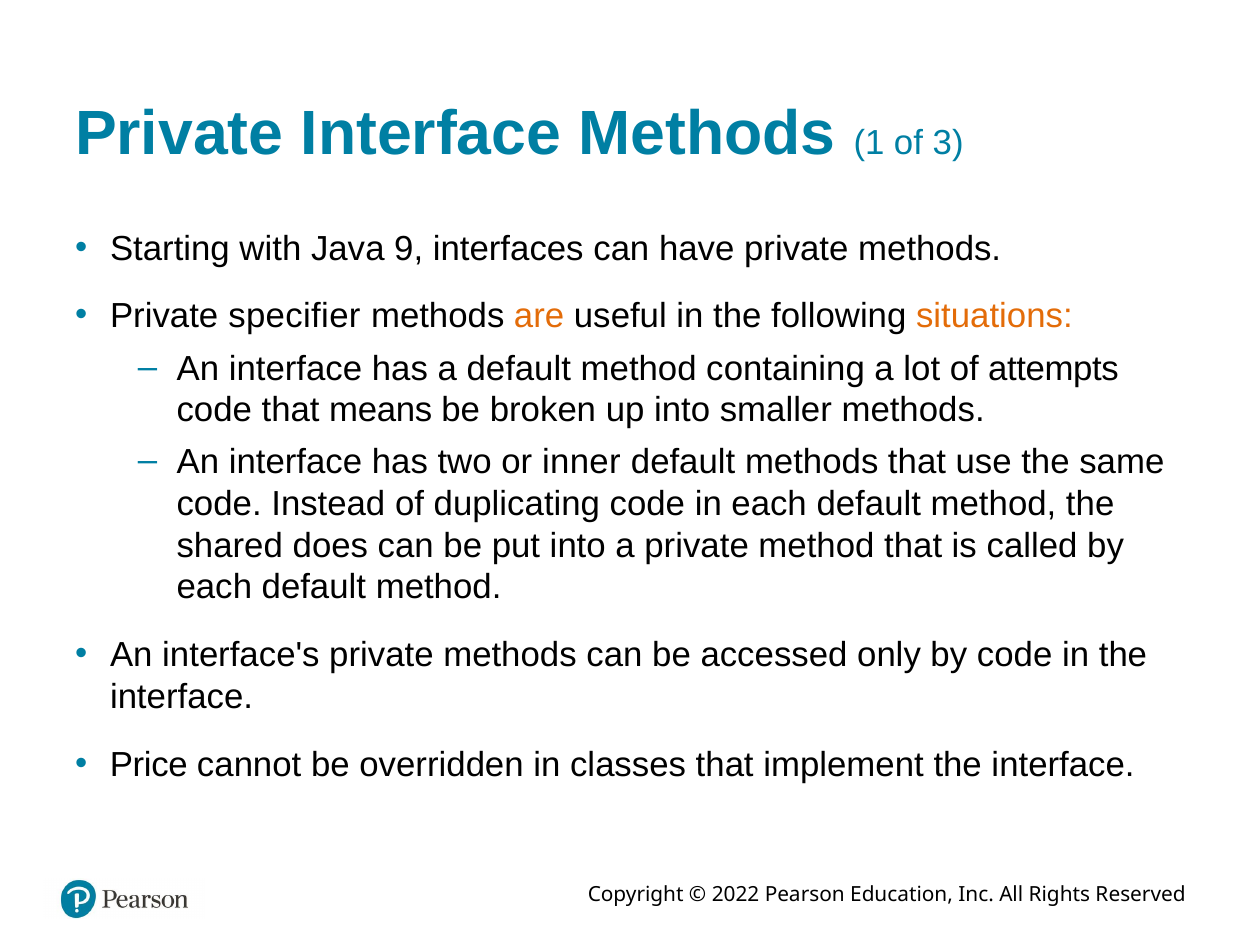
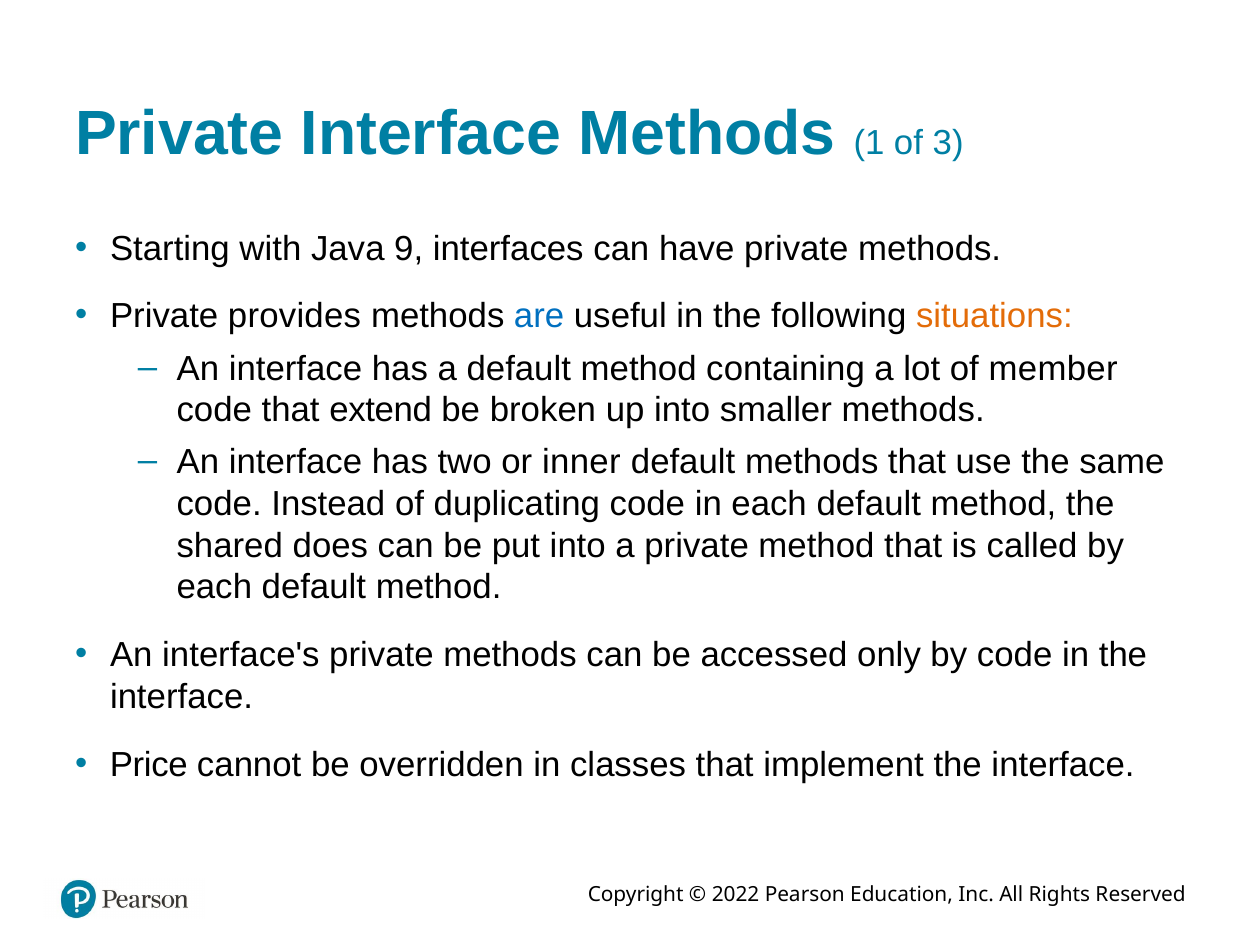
specifier: specifier -> provides
are colour: orange -> blue
attempts: attempts -> member
means: means -> extend
